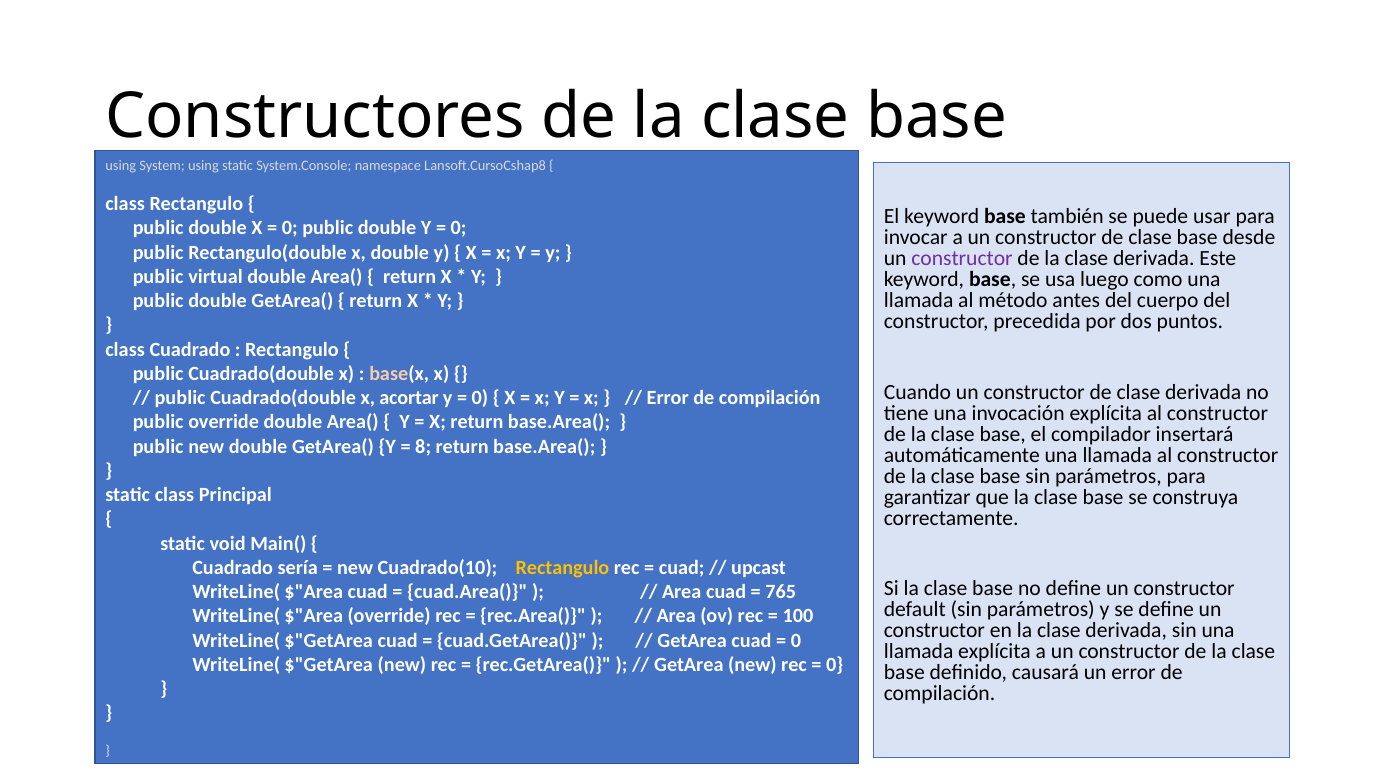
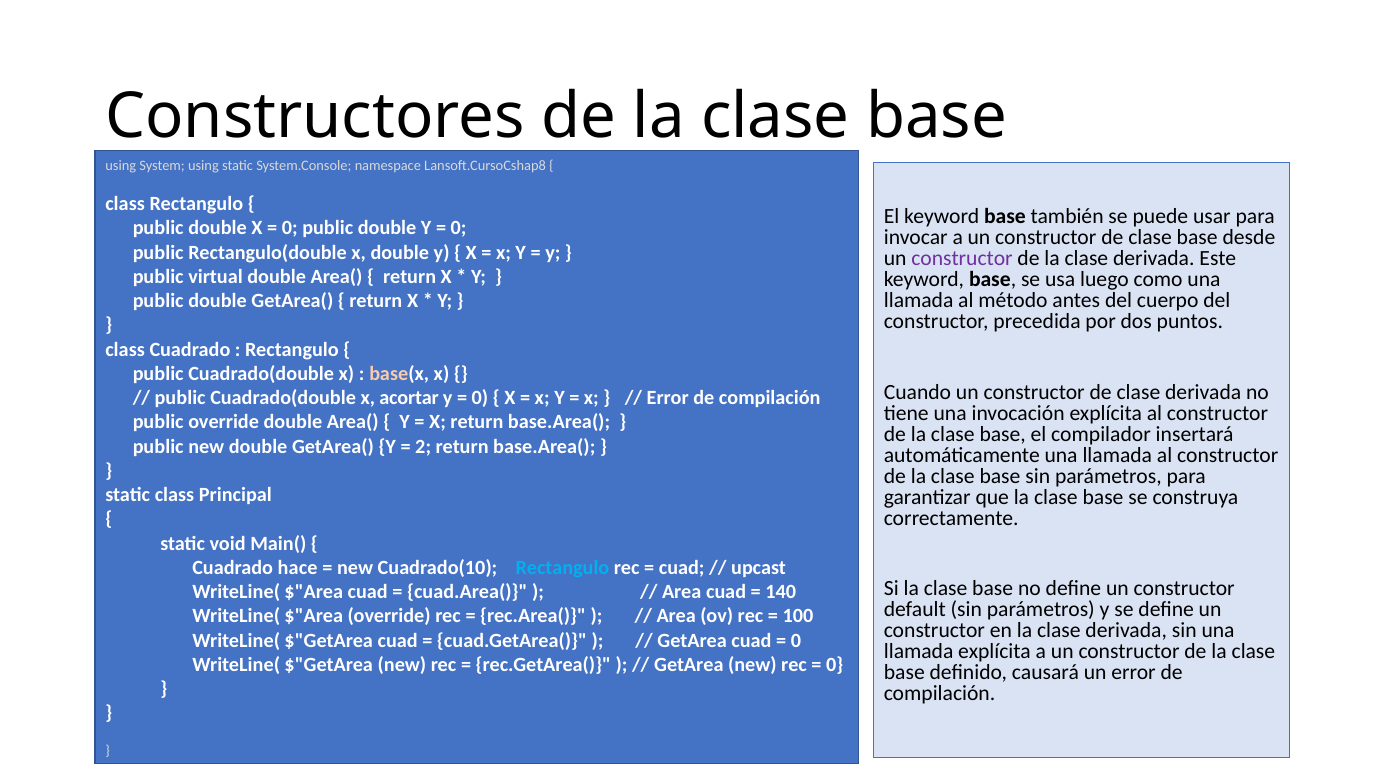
8: 8 -> 2
sería: sería -> hace
Rectangulo at (562, 568) colour: yellow -> light blue
765: 765 -> 140
